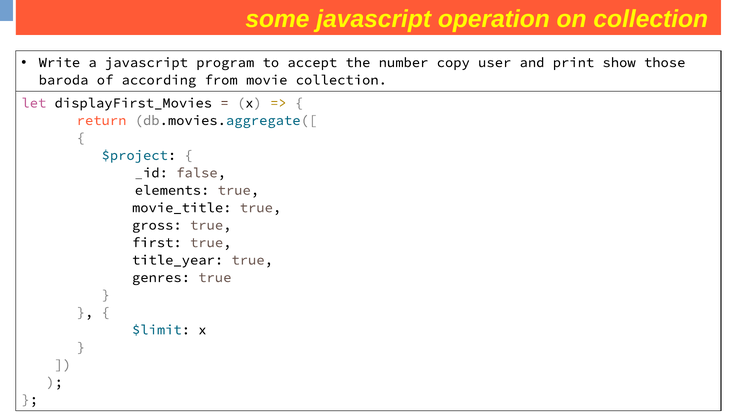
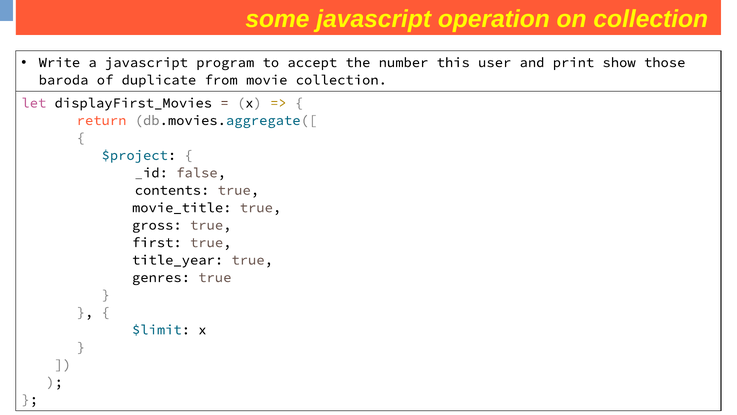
copy: copy -> this
according: according -> duplicate
elements: elements -> contents
